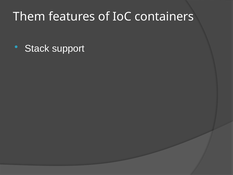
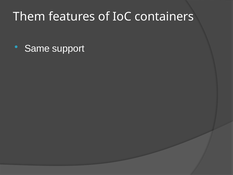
Stack: Stack -> Same
